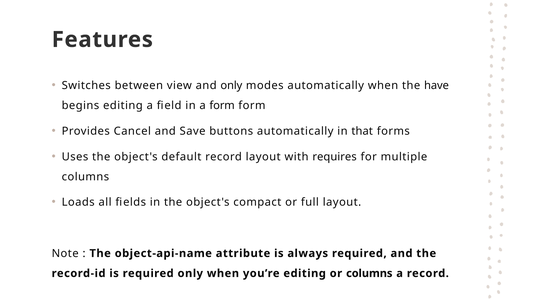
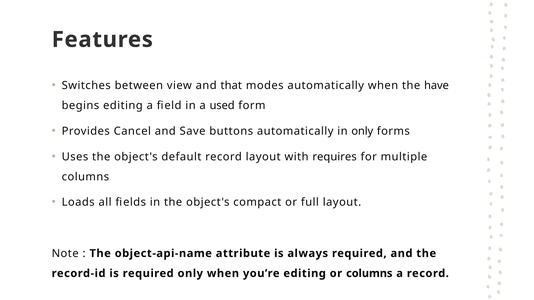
and only: only -> that
a form: form -> used
in that: that -> only
